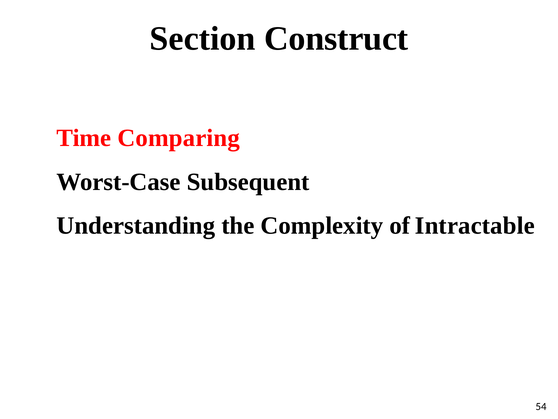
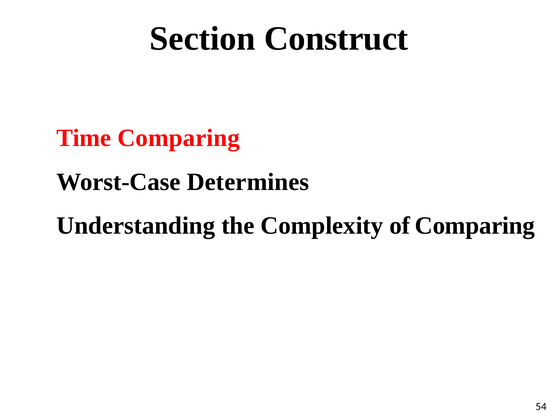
Subsequent: Subsequent -> Determines
of Intractable: Intractable -> Comparing
